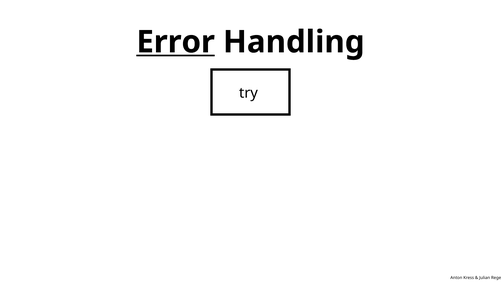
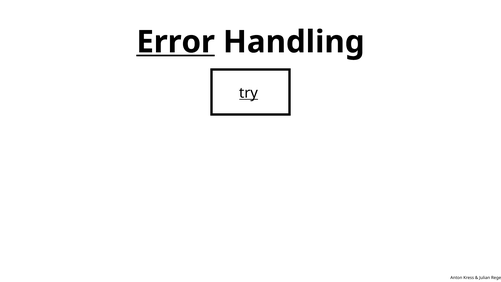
try underline: none -> present
